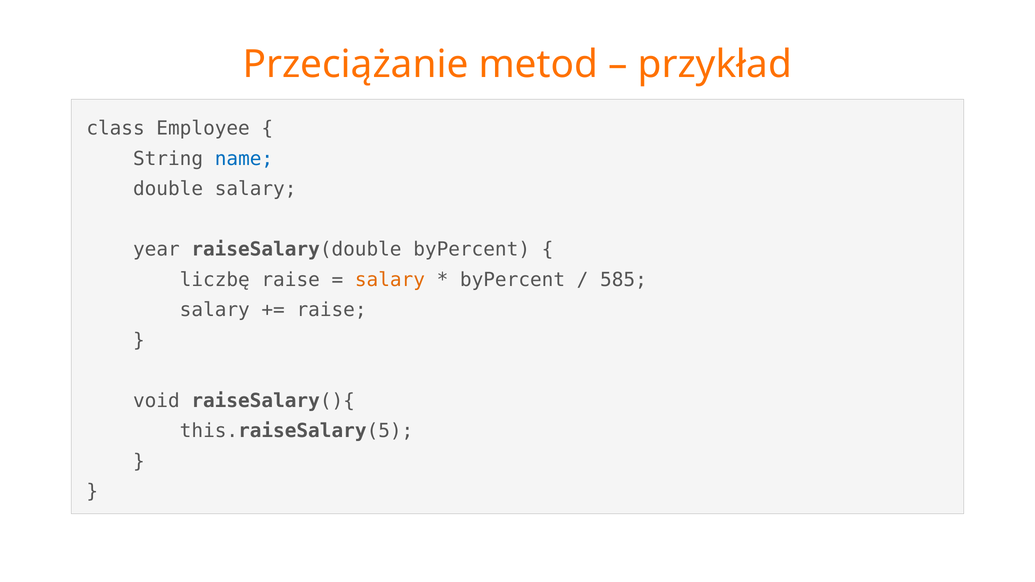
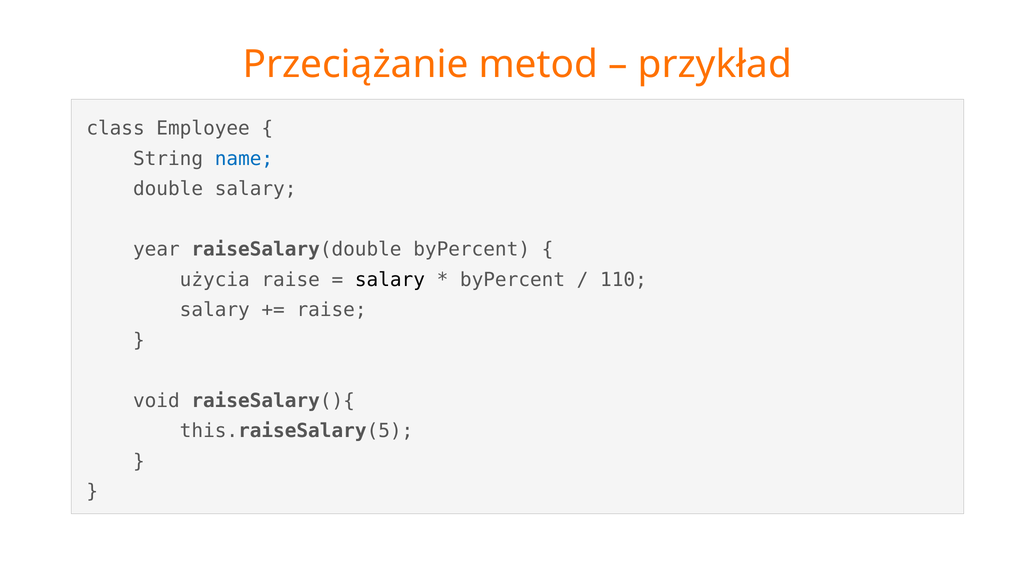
liczbę: liczbę -> użycia
salary at (390, 280) colour: orange -> black
585: 585 -> 110
